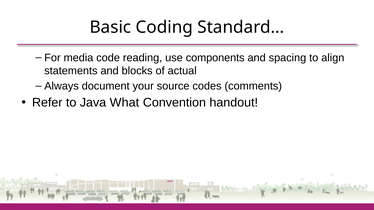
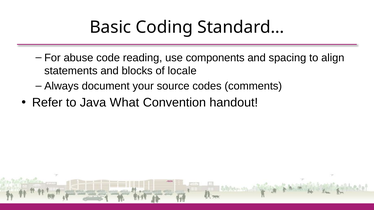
media: media -> abuse
actual: actual -> locale
